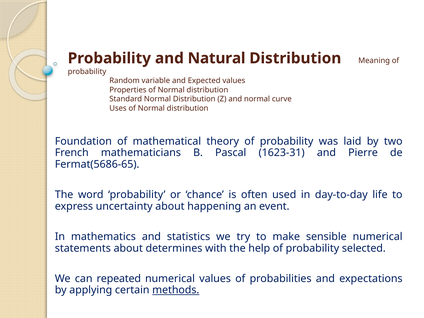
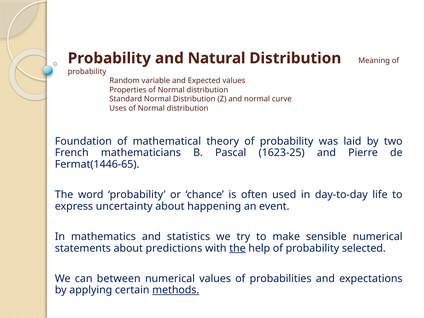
1623-31: 1623-31 -> 1623-25
Fermat(5686-65: Fermat(5686-65 -> Fermat(1446-65
determines: determines -> predictions
the at (237, 248) underline: none -> present
repeated: repeated -> between
